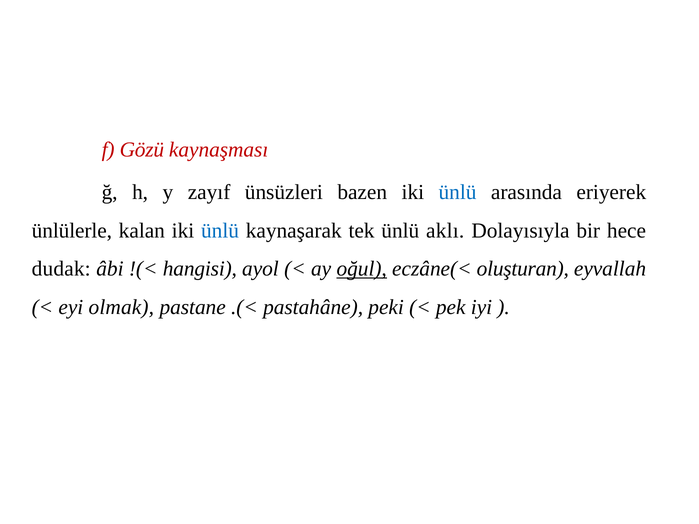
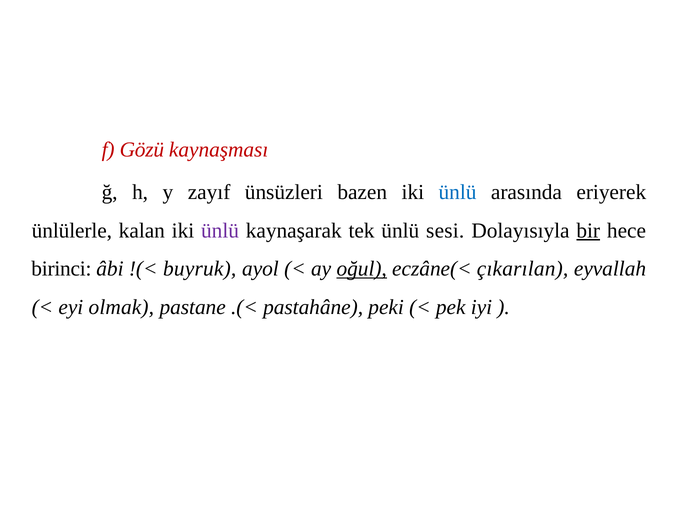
ünlü at (220, 231) colour: blue -> purple
aklı: aklı -> sesi
bir underline: none -> present
dudak: dudak -> birinci
hangisi: hangisi -> buyruk
oluşturan: oluşturan -> çıkarılan
